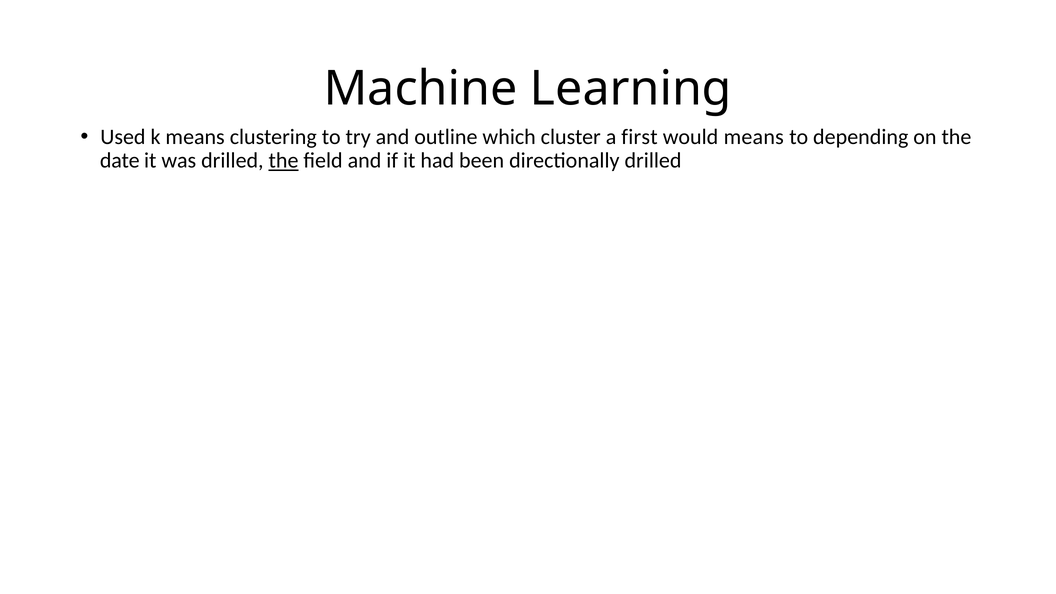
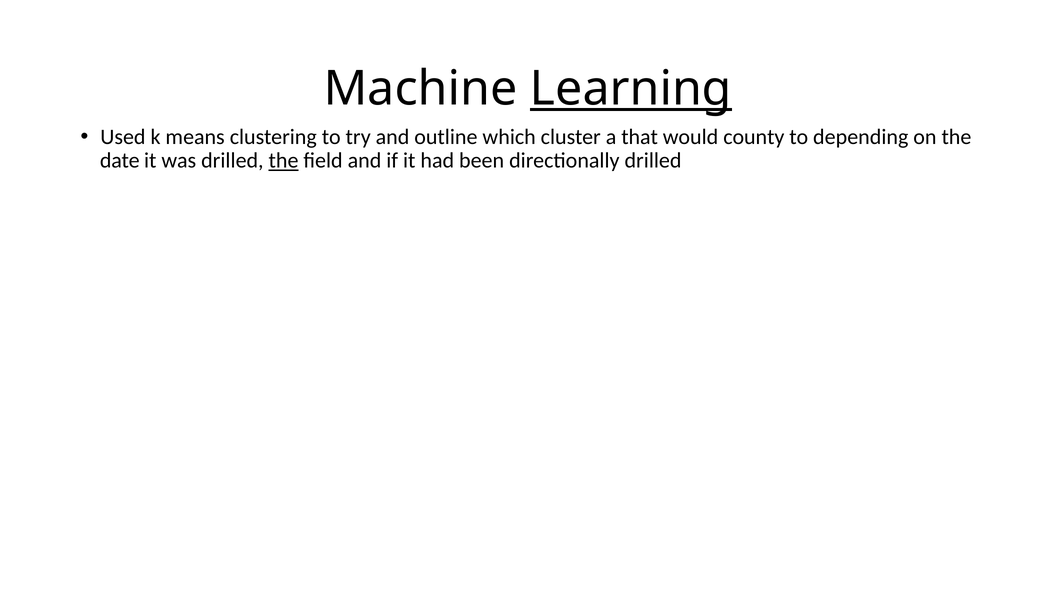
Learning underline: none -> present
first: first -> that
would means: means -> county
